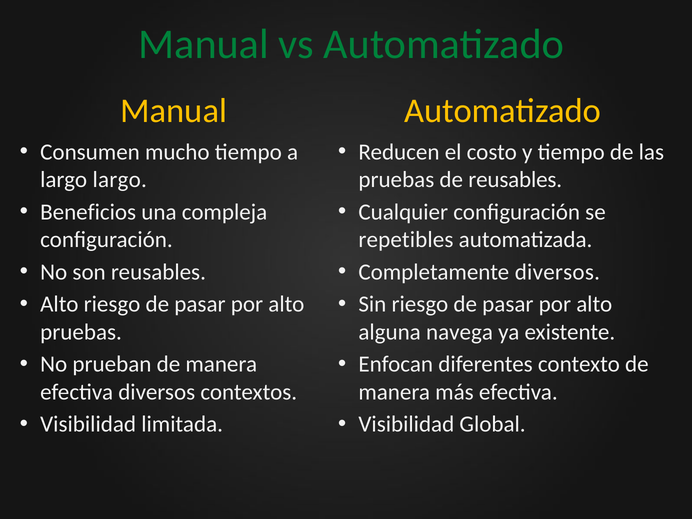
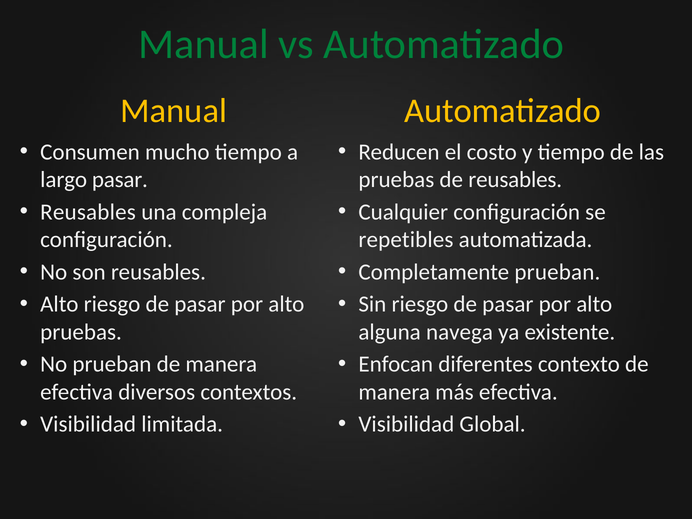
largo largo: largo -> pasar
Beneficios at (88, 212): Beneficios -> Reusables
Completamente diversos: diversos -> prueban
